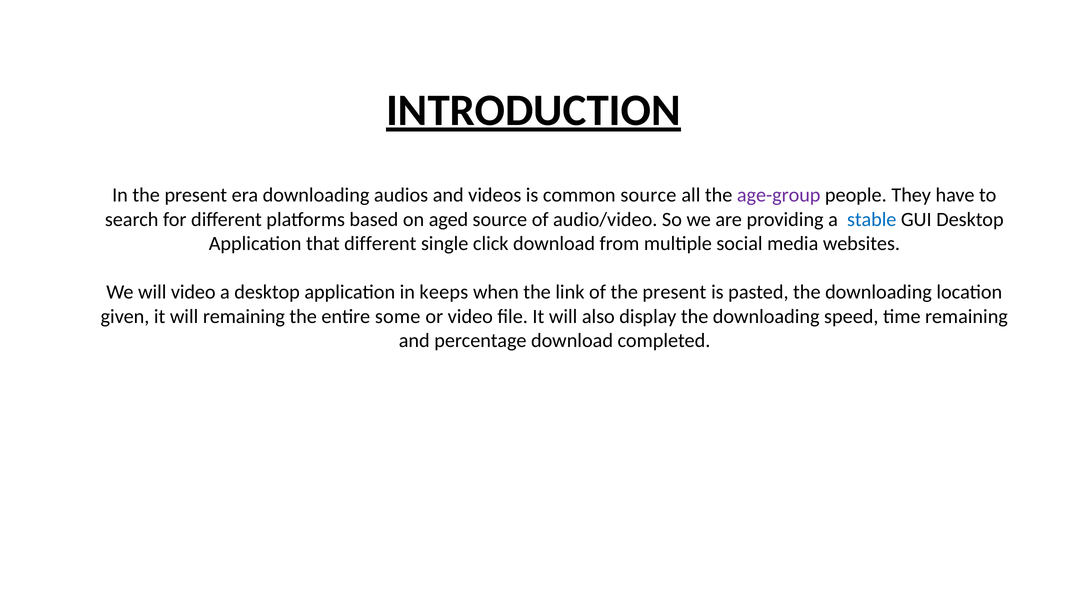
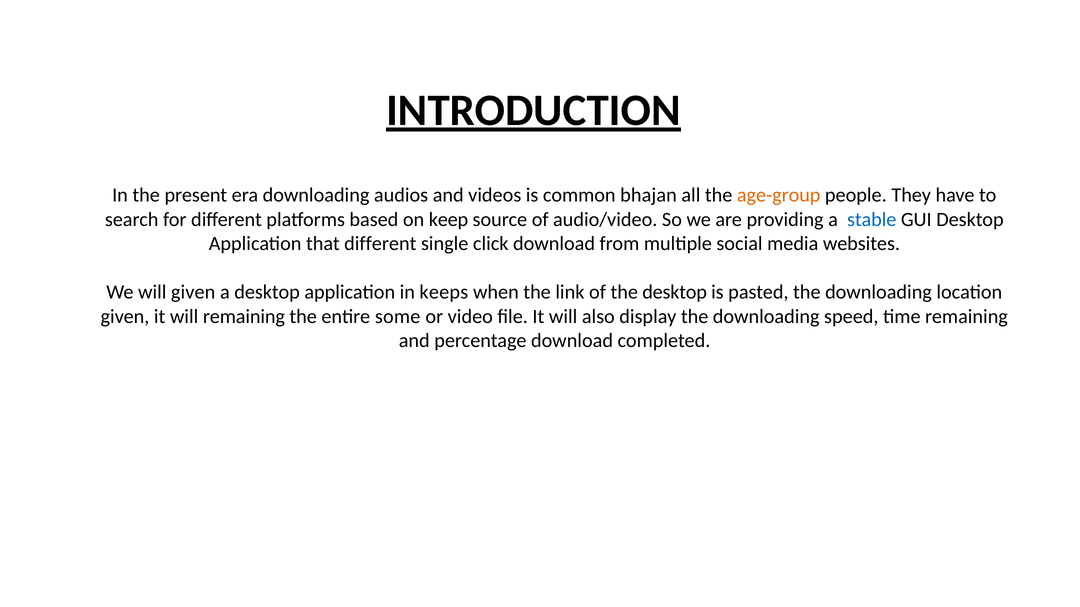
common source: source -> bhajan
age-group colour: purple -> orange
aged: aged -> keep
will video: video -> given
of the present: present -> desktop
